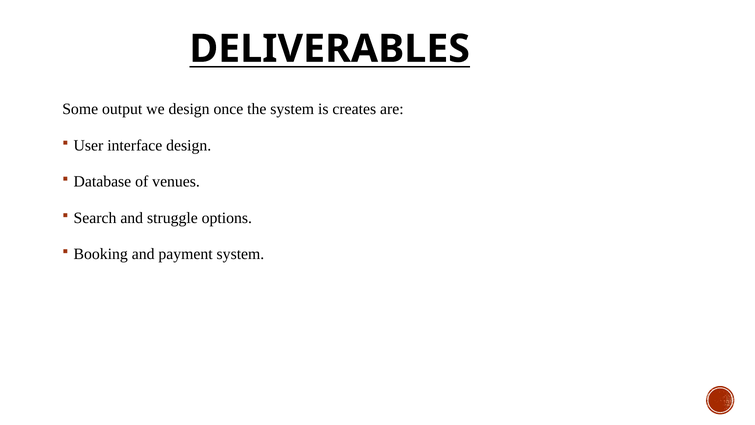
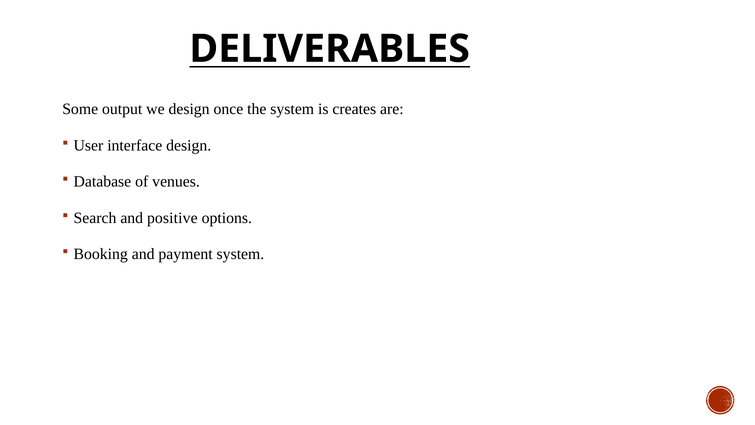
struggle: struggle -> positive
